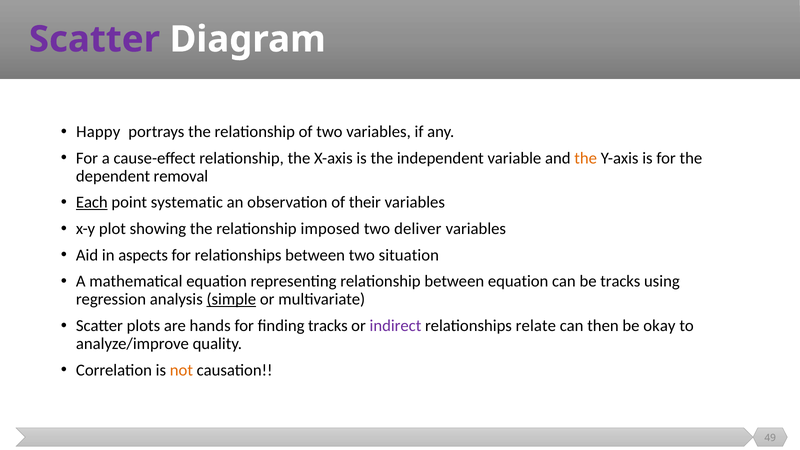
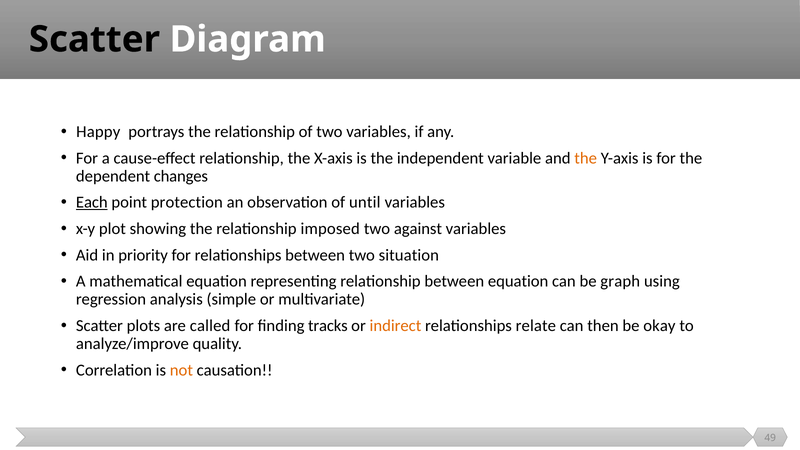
Scatter at (94, 39) colour: purple -> black
removal: removal -> changes
systematic: systematic -> protection
their: their -> until
deliver: deliver -> against
aspects: aspects -> priority
be tracks: tracks -> graph
simple underline: present -> none
hands: hands -> called
indirect colour: purple -> orange
